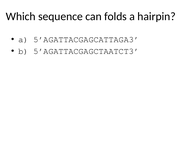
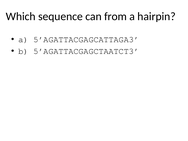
folds: folds -> from
